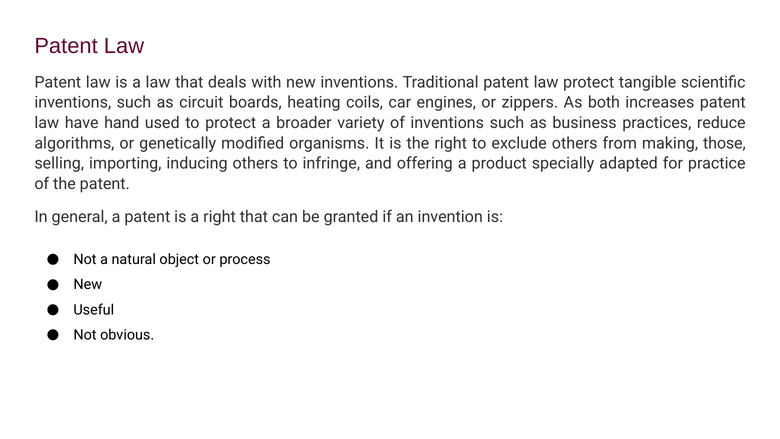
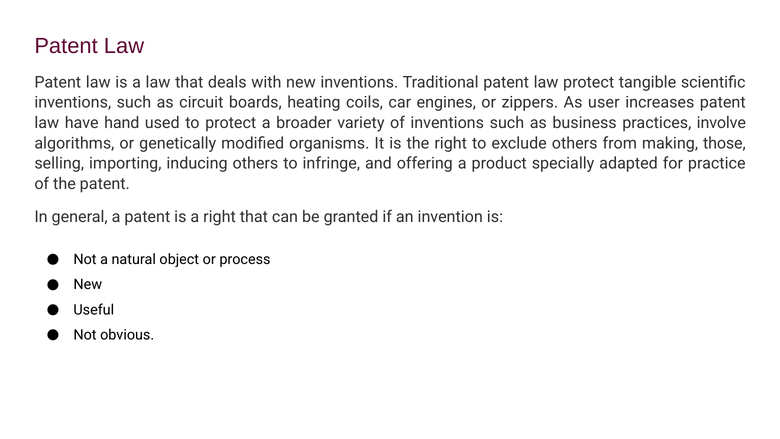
both: both -> user
reduce: reduce -> involve
